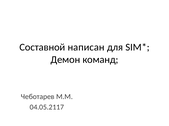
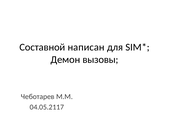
команд: команд -> вызовы
